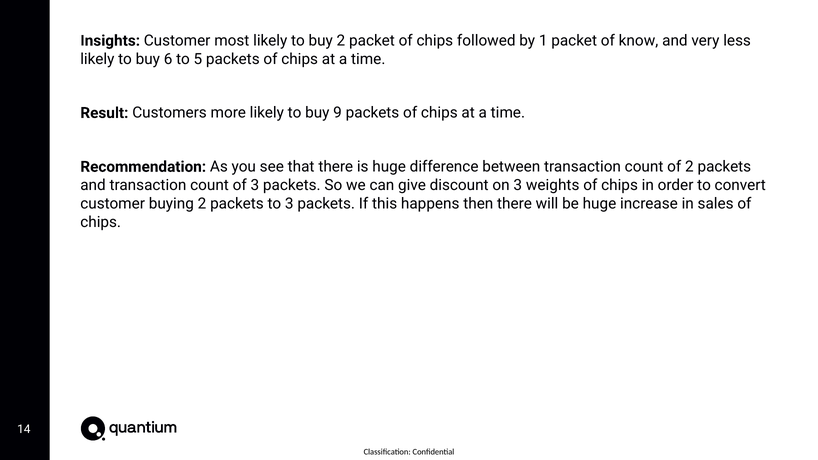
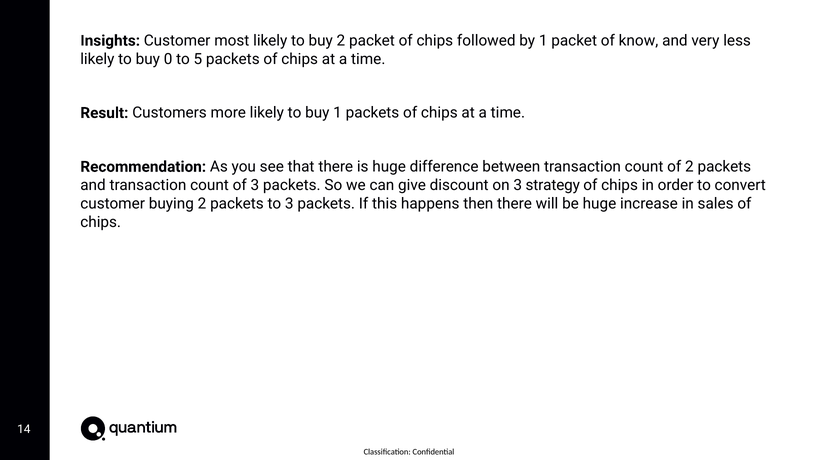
6: 6 -> 0
buy 9: 9 -> 1
weights: weights -> strategy
